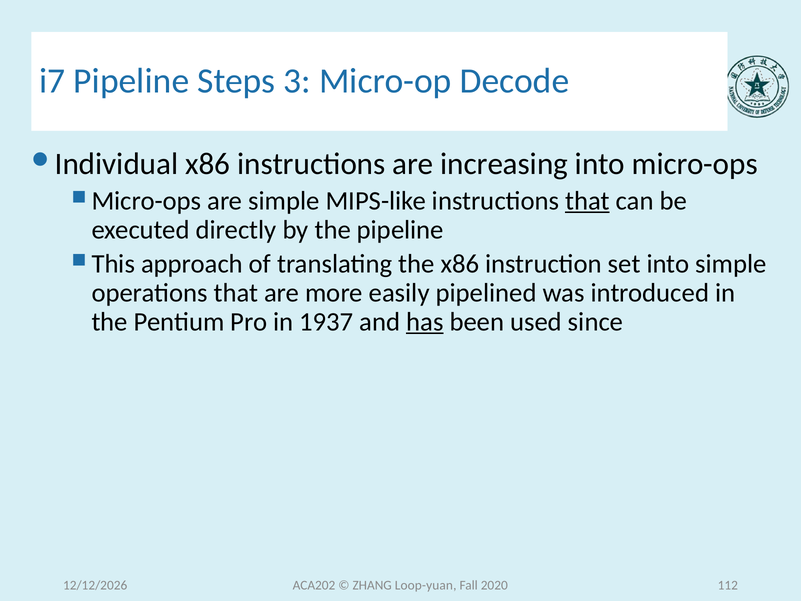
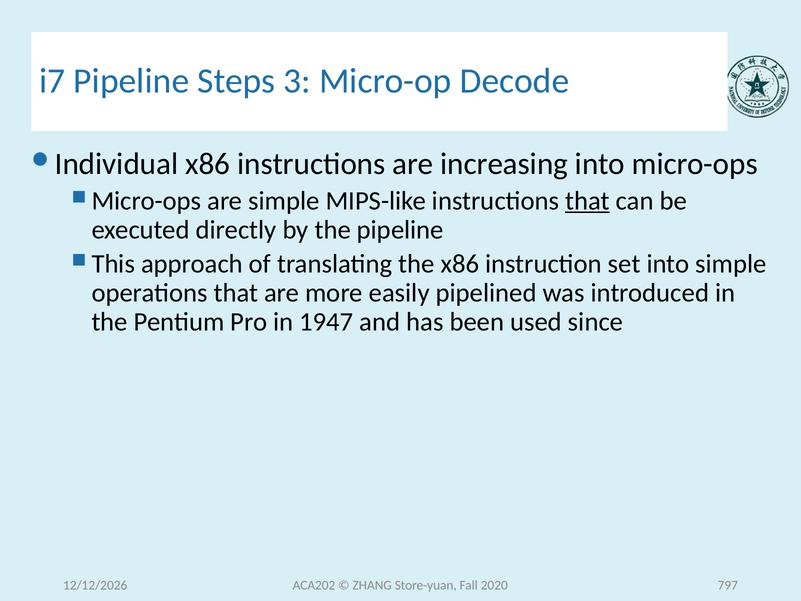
1937: 1937 -> 1947
has underline: present -> none
Loop-yuan: Loop-yuan -> Store-yuan
112: 112 -> 797
